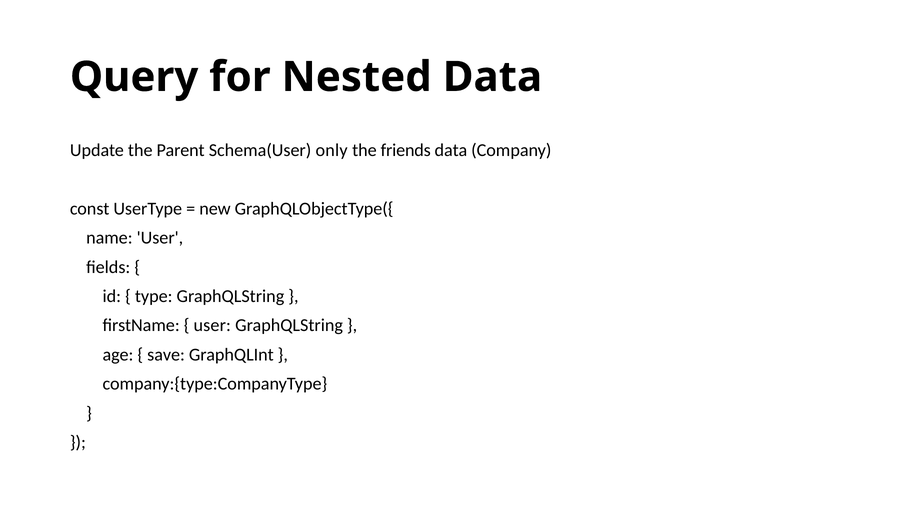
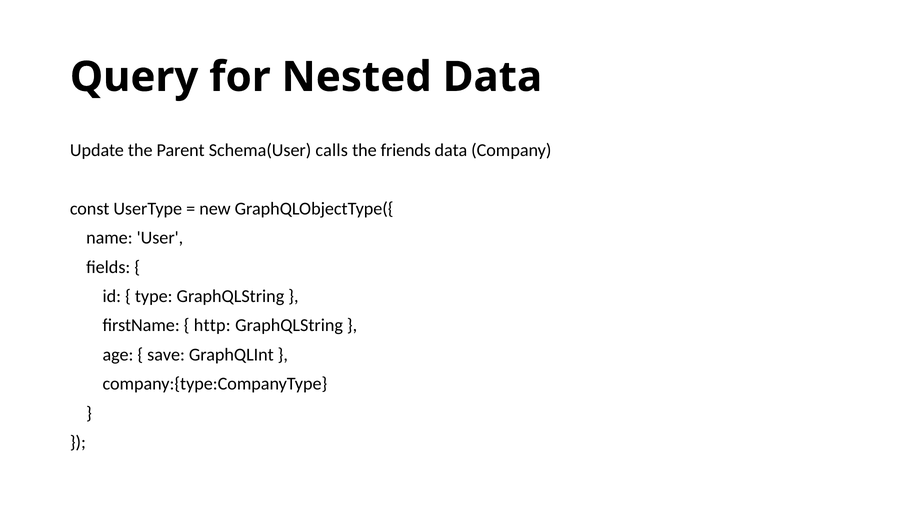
only: only -> calls
user at (212, 325): user -> http
